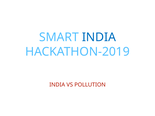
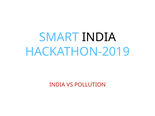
INDIA at (99, 37) colour: blue -> black
